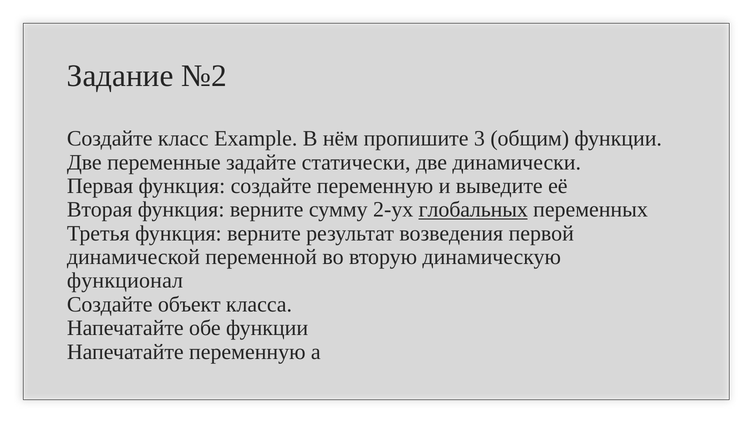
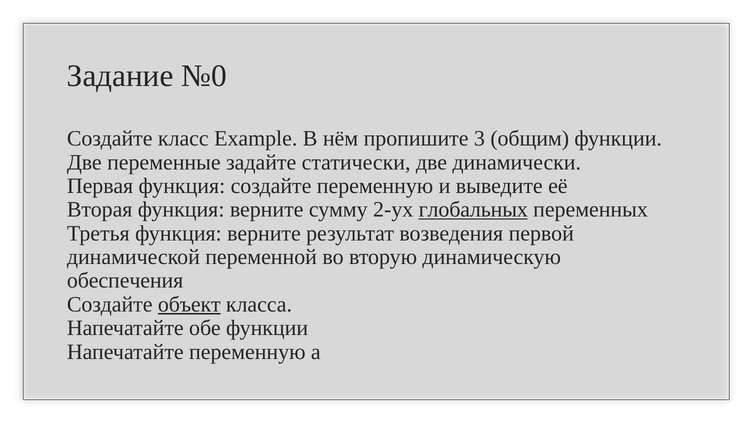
№2: №2 -> №0
функционал: функционал -> обеспечения
объект underline: none -> present
